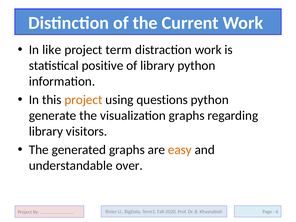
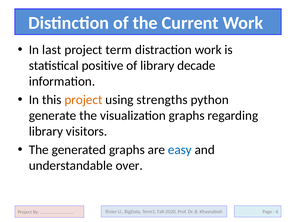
like: like -> last
library python: python -> decade
questions: questions -> strengths
easy colour: orange -> blue
